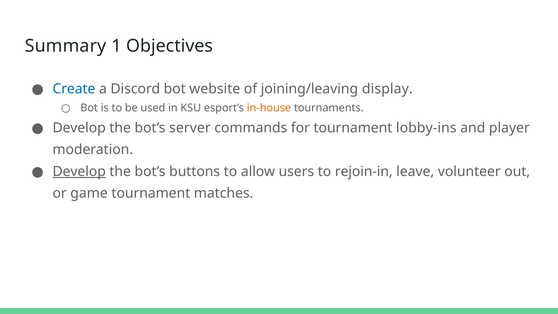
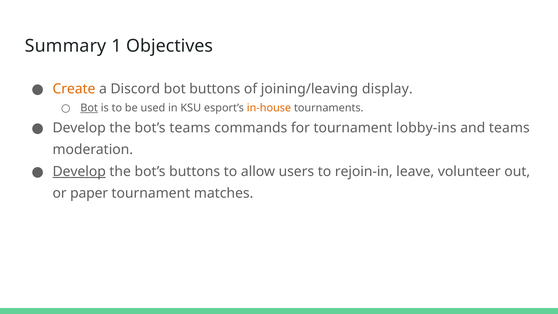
Create colour: blue -> orange
bot website: website -> buttons
Bot at (89, 108) underline: none -> present
bot’s server: server -> teams
and player: player -> teams
game: game -> paper
